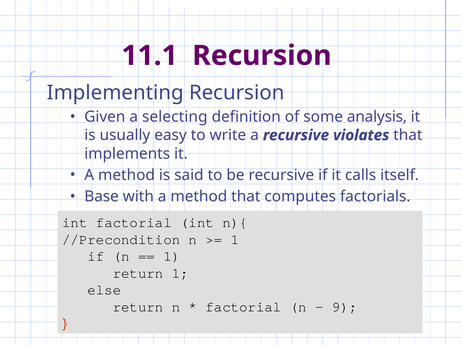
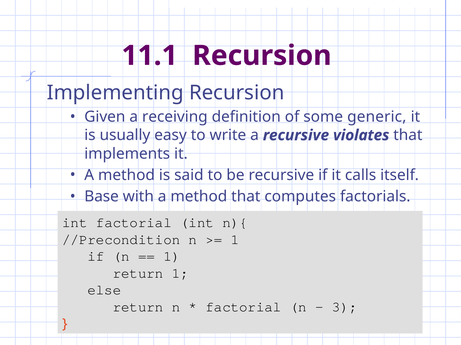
selecting: selecting -> receiving
analysis: analysis -> generic
9: 9 -> 3
